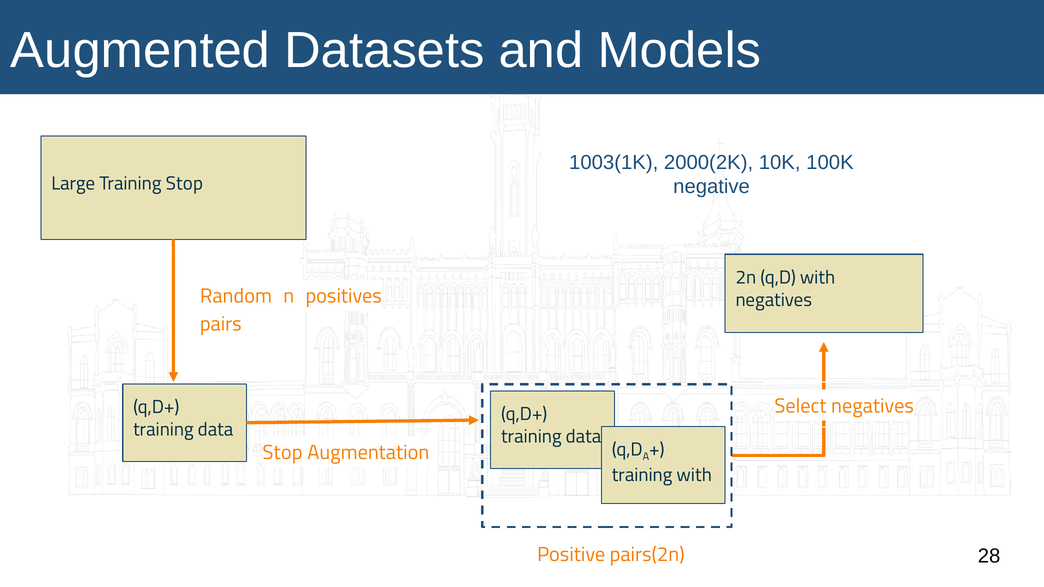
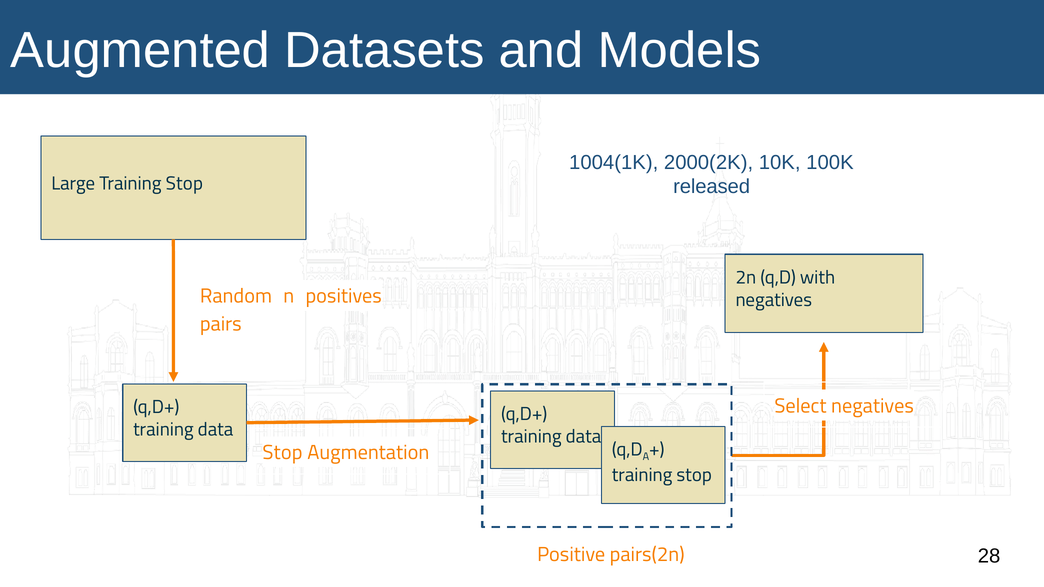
1003(1K: 1003(1K -> 1004(1K
negative: negative -> released
with at (694, 475): with -> stop
